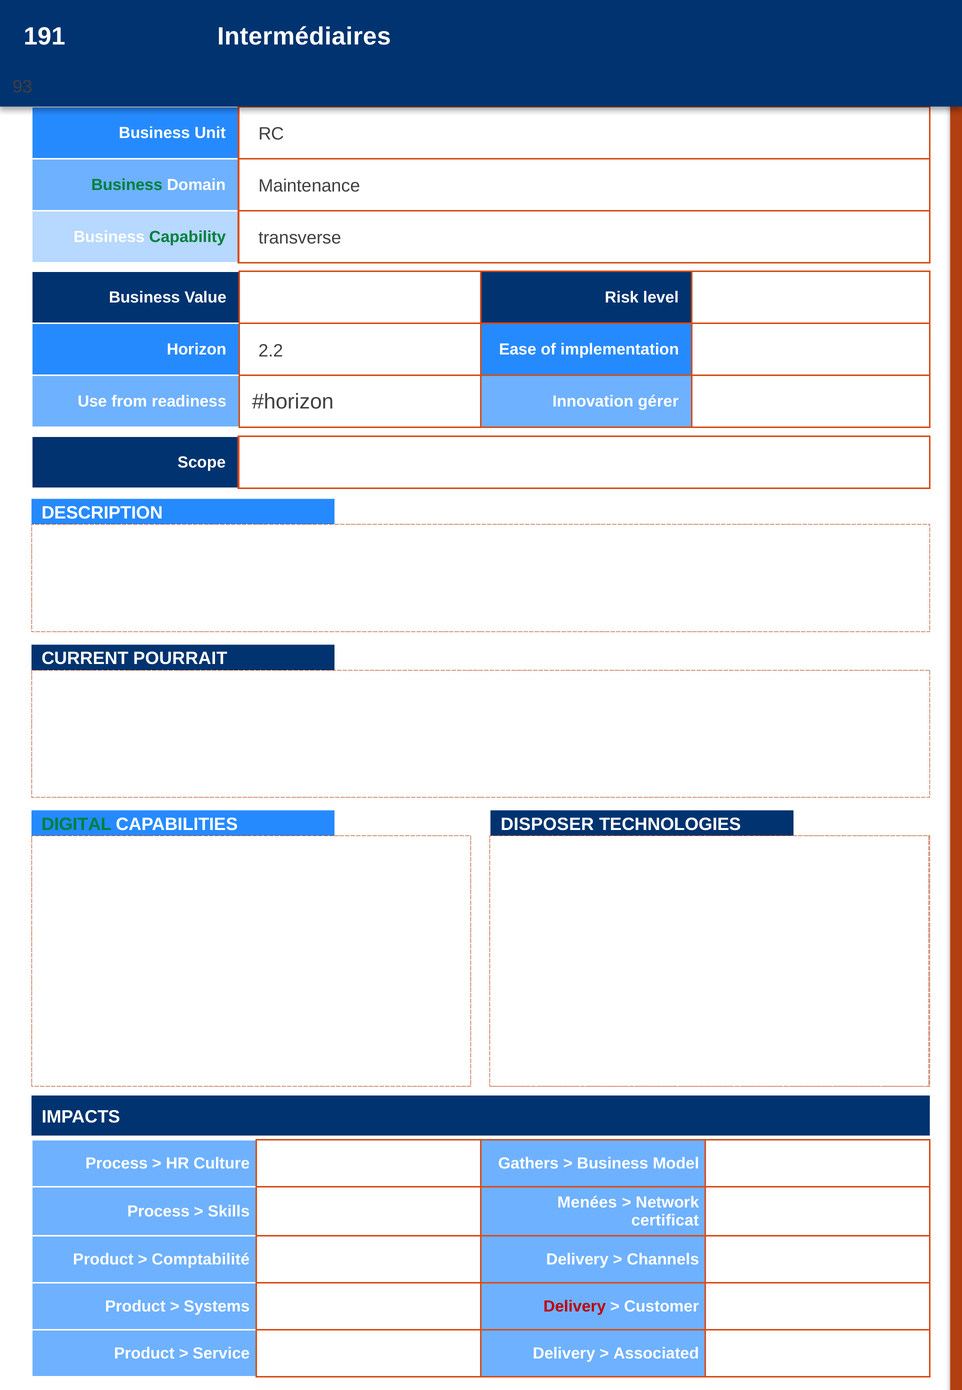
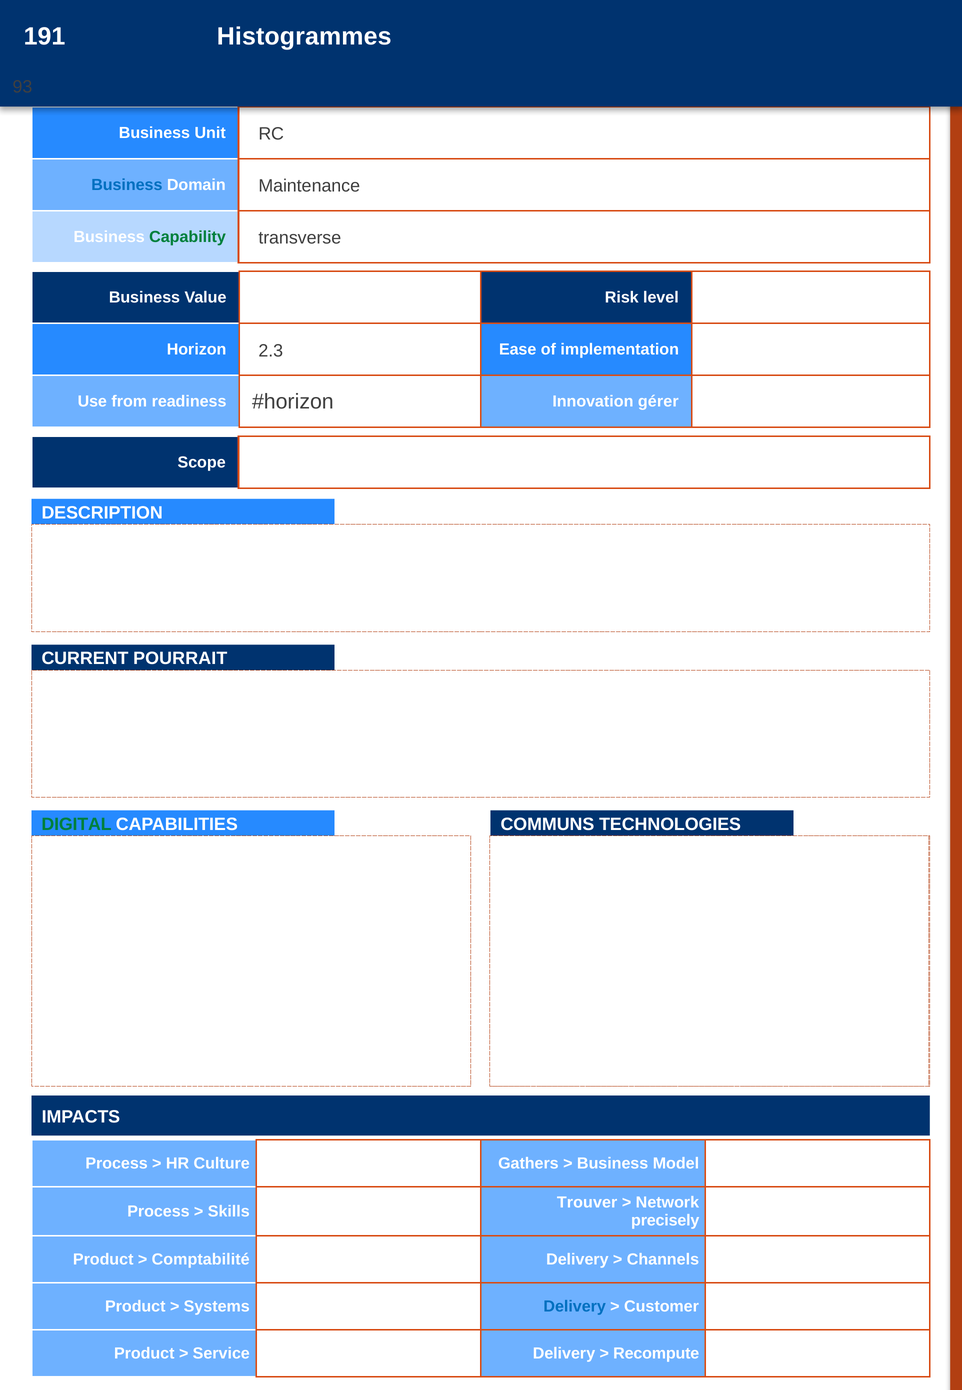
Intermédiaires: Intermédiaires -> Histogrammes
Business at (127, 185) colour: green -> blue
2.2: 2.2 -> 2.3
DISPOSER: DISPOSER -> COMMUNS
Menées: Menées -> Trouver
certificat: certificat -> precisely
Delivery at (575, 1306) colour: red -> blue
Associated: Associated -> Recompute
